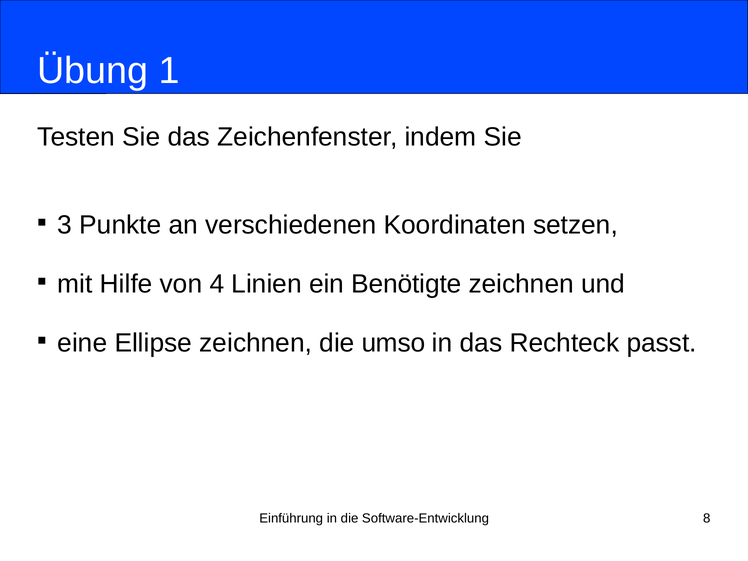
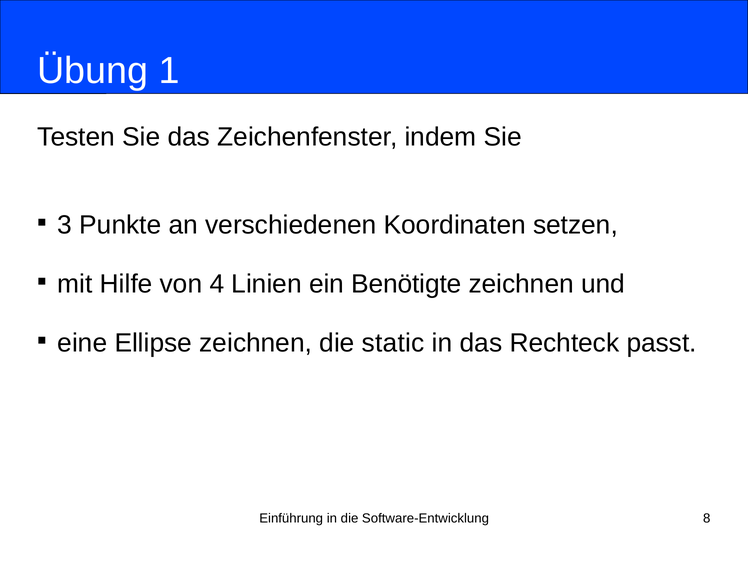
umso: umso -> static
